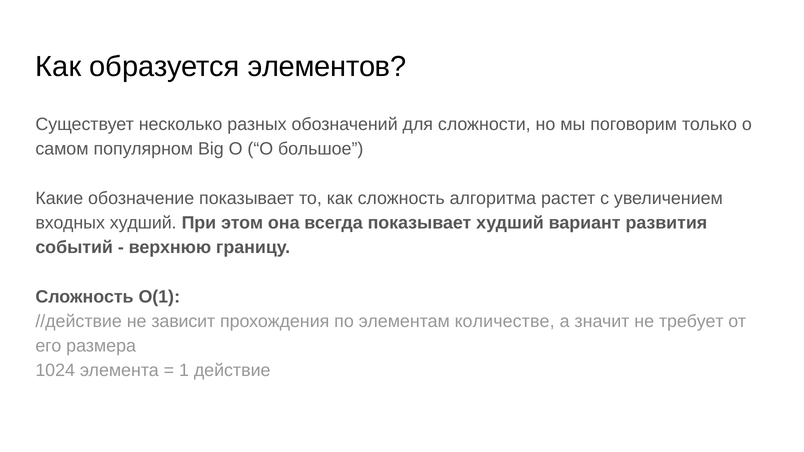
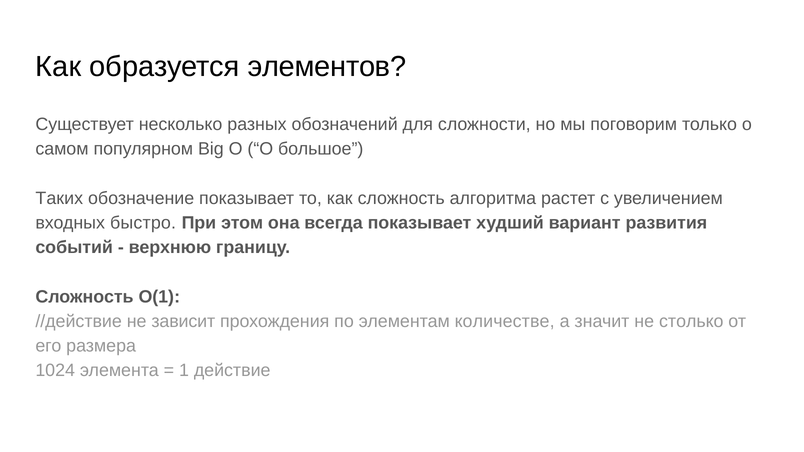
Какие: Какие -> Таких
входных худший: худший -> быстро
требует: требует -> столько
